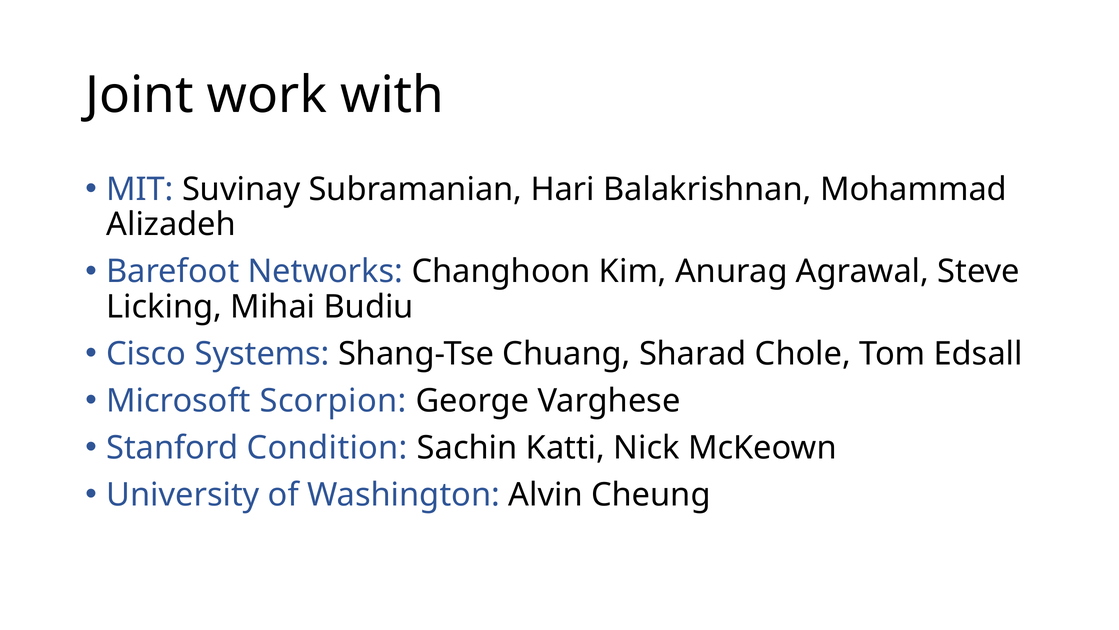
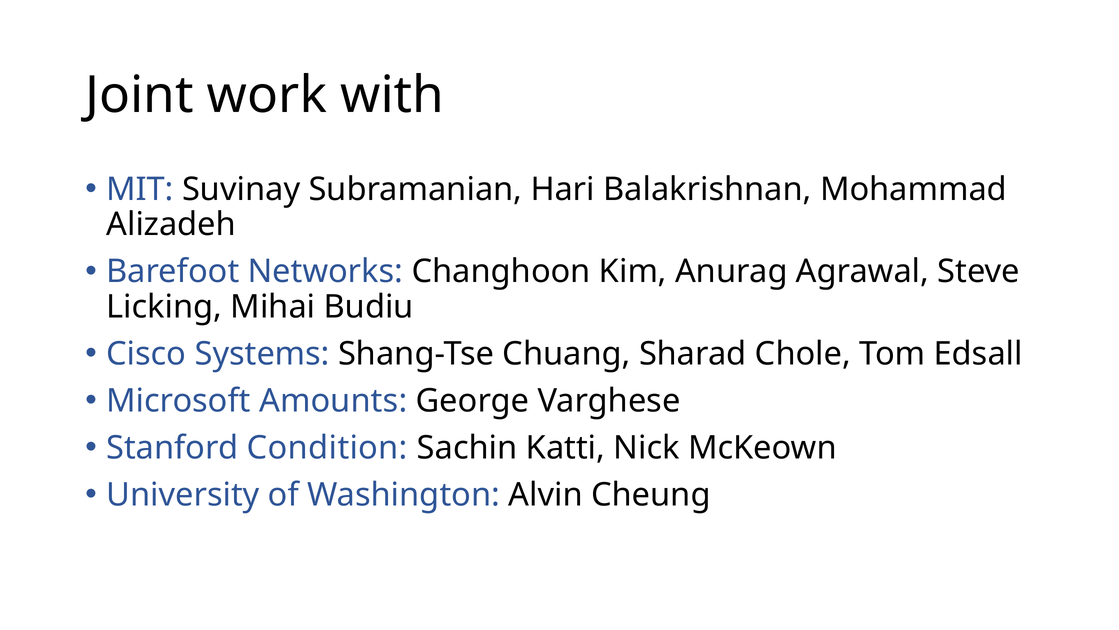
Scorpion: Scorpion -> Amounts
